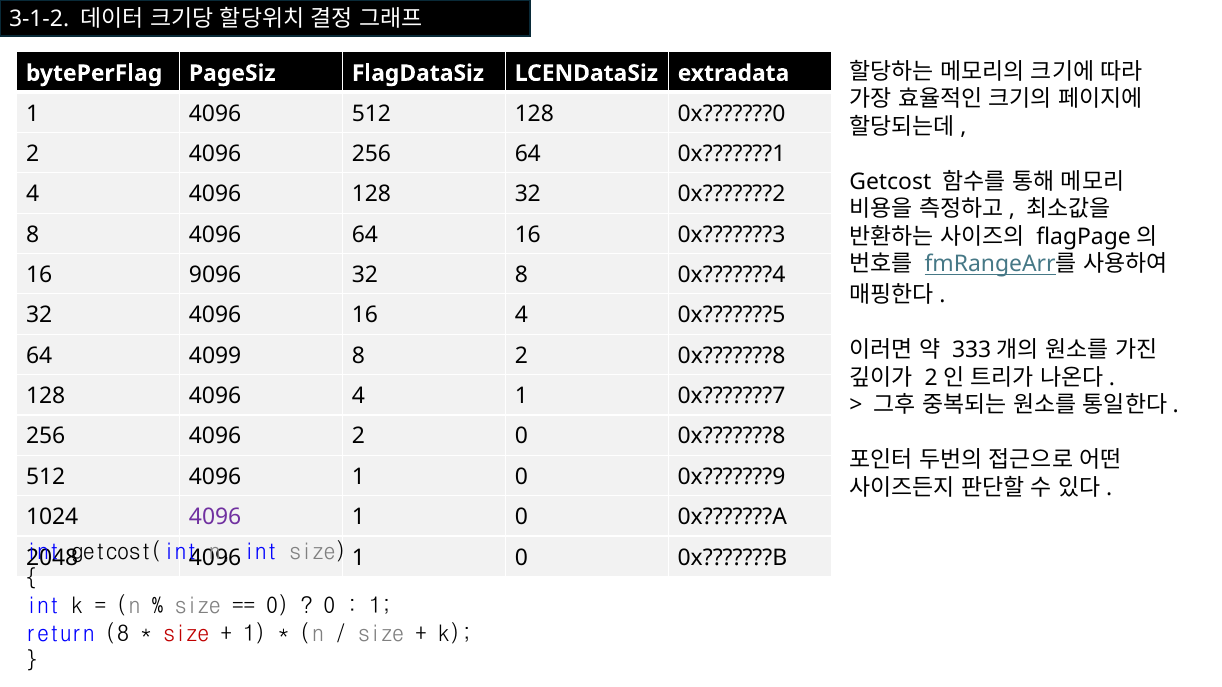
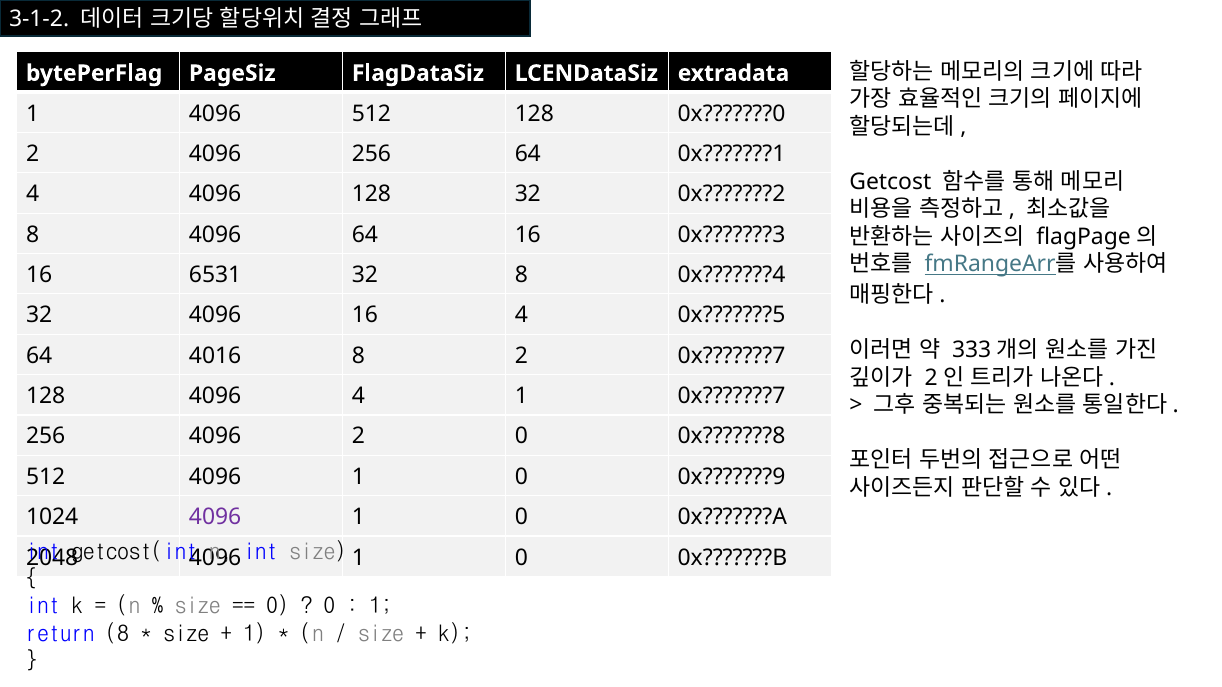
9096: 9096 -> 6531
4099: 4099 -> 4016
2 0x???????8: 0x???????8 -> 0x???????7
size at (186, 634) colour: red -> black
